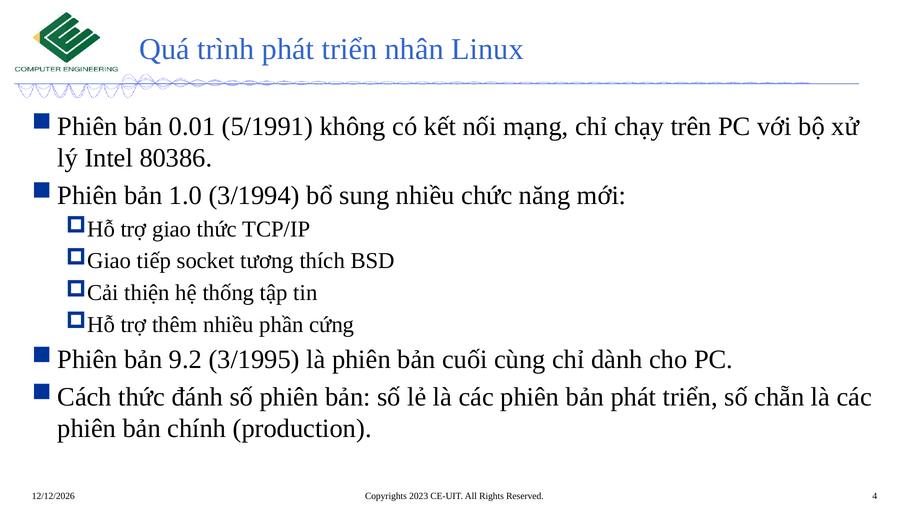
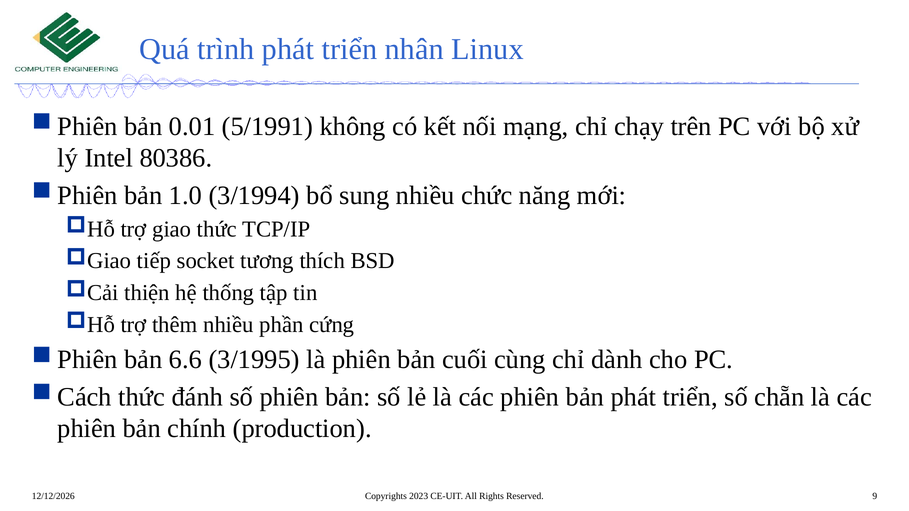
9.2: 9.2 -> 6.6
4: 4 -> 9
